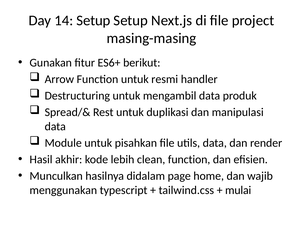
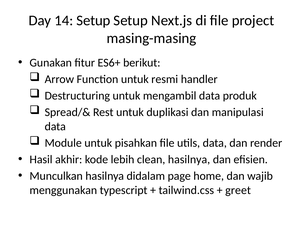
clean function: function -> hasilnya
mulai: mulai -> greet
